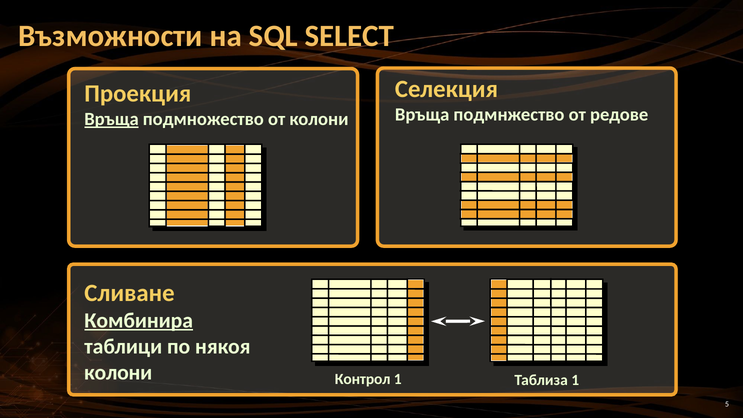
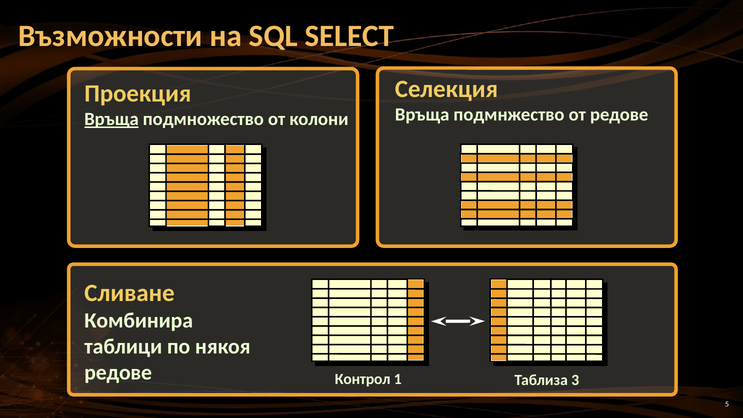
Комбинира underline: present -> none
колони at (118, 373): колони -> редове
Таблиза 1: 1 -> 3
